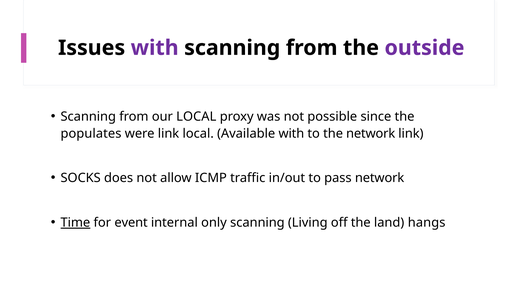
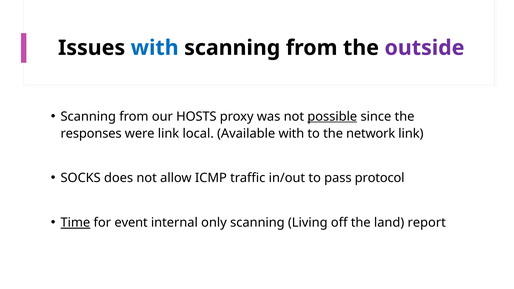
with at (155, 48) colour: purple -> blue
our LOCAL: LOCAL -> HOSTS
possible underline: none -> present
populates: populates -> responses
pass network: network -> protocol
hangs: hangs -> report
